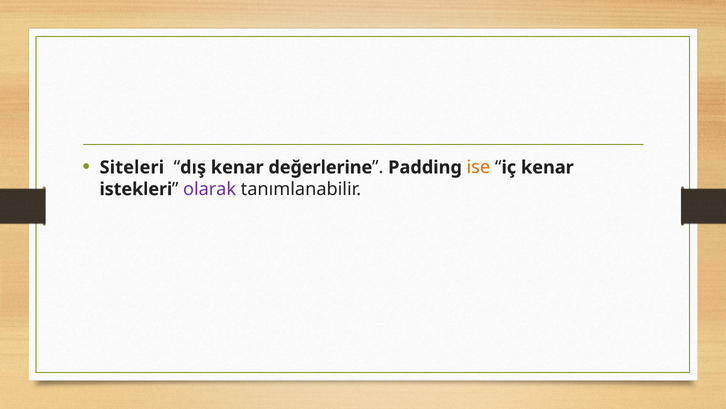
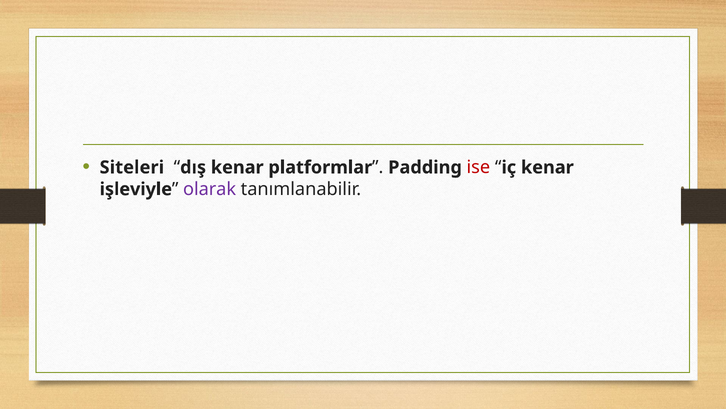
değerlerine: değerlerine -> platformlar
ise colour: orange -> red
istekleri: istekleri -> işleviyle
